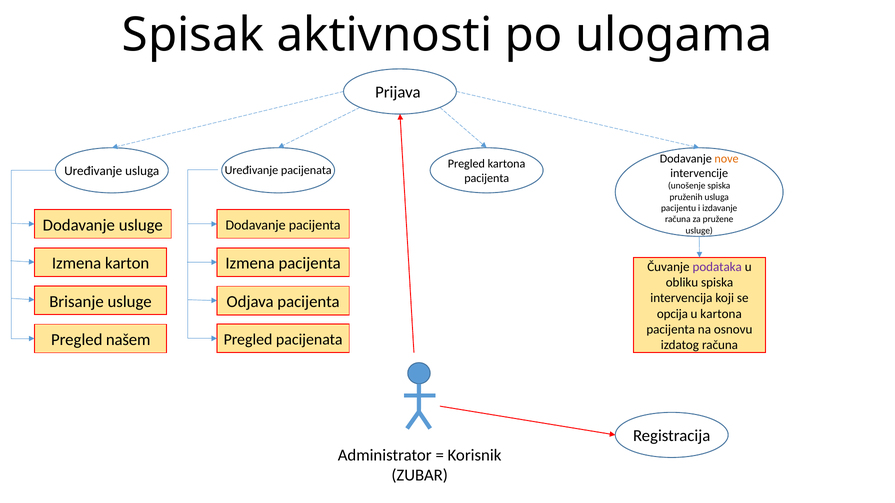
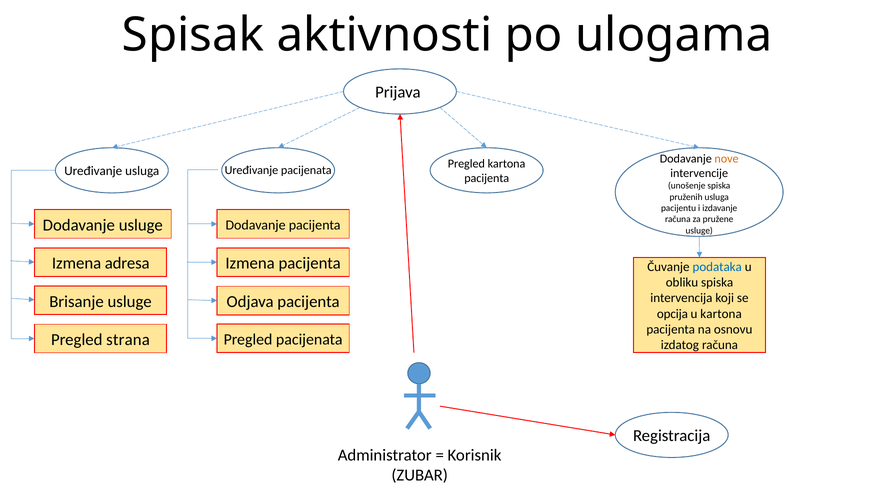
karton: karton -> adresa
podataka colour: purple -> blue
našem: našem -> strana
